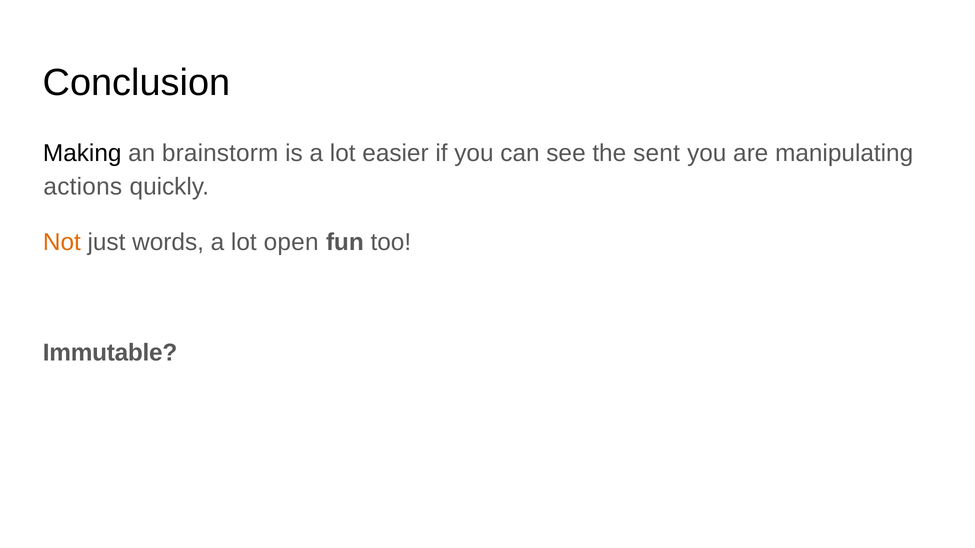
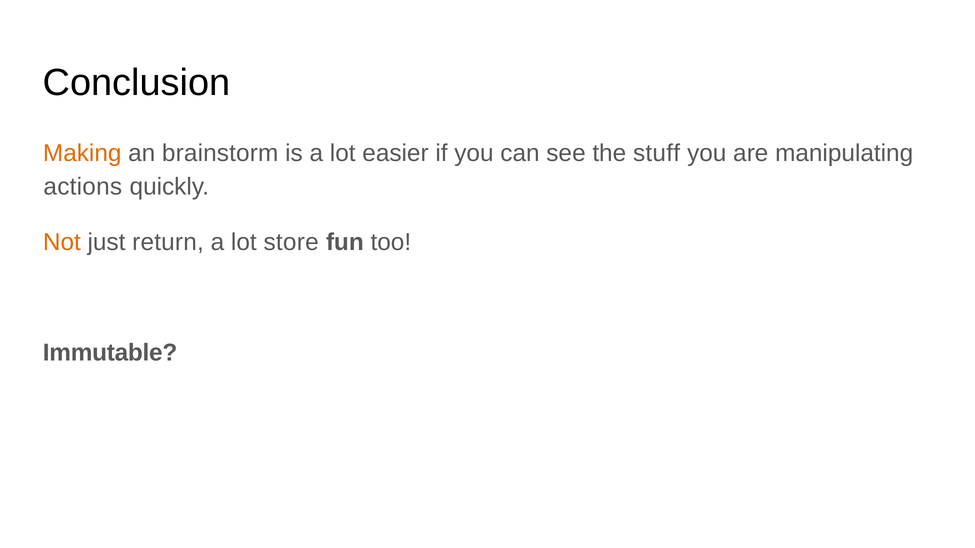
Making colour: black -> orange
sent: sent -> stuff
words: words -> return
open: open -> store
